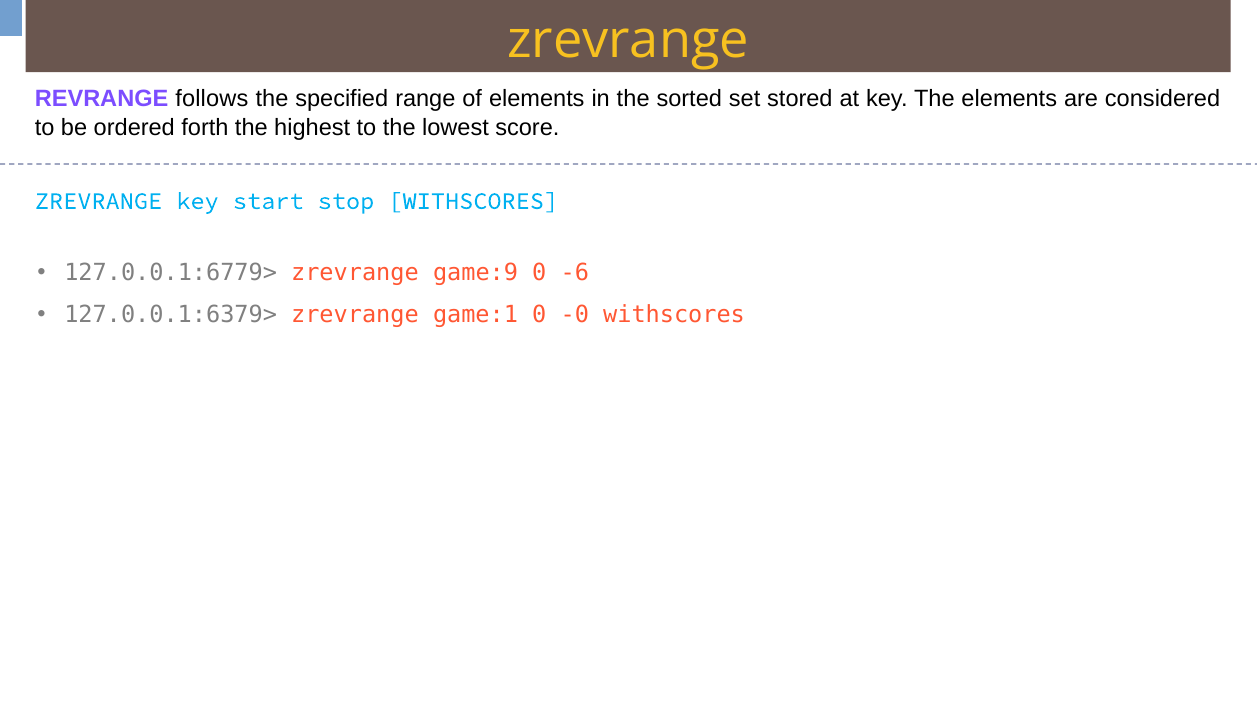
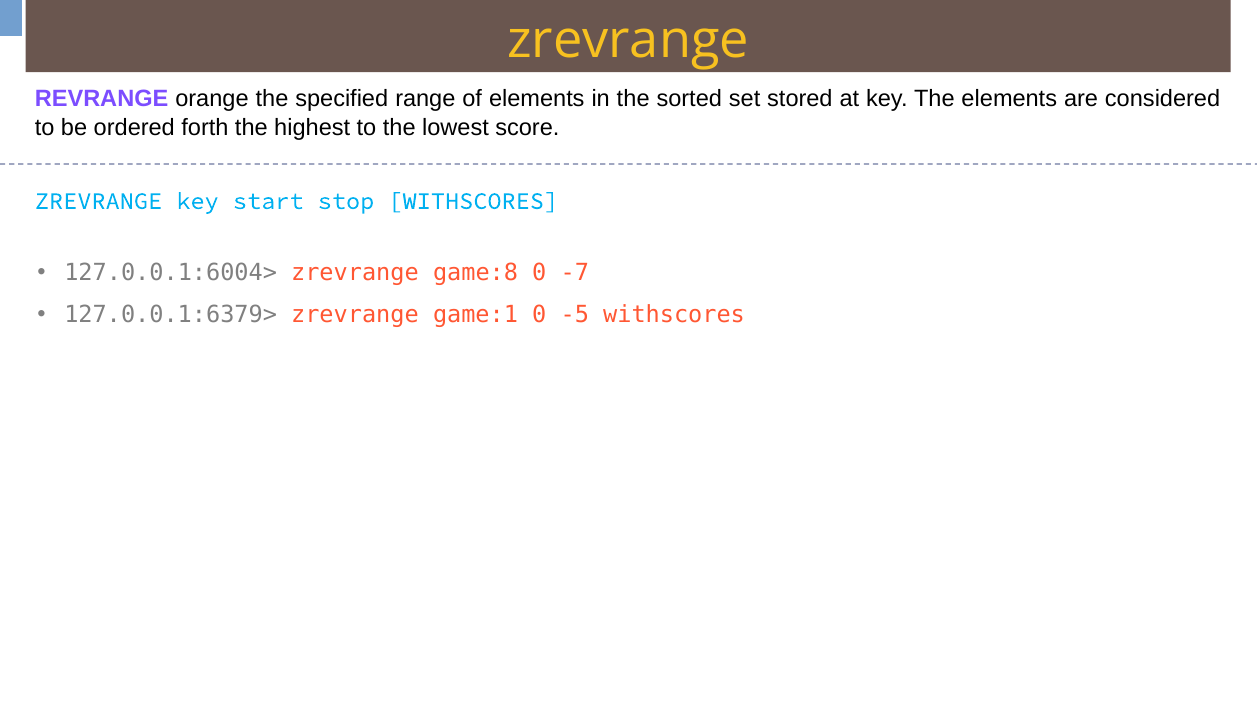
follows: follows -> orange
127.0.0.1:6779>: 127.0.0.1:6779> -> 127.0.0.1:6004>
game:9: game:9 -> game:8
-6: -6 -> -7
-0: -0 -> -5
